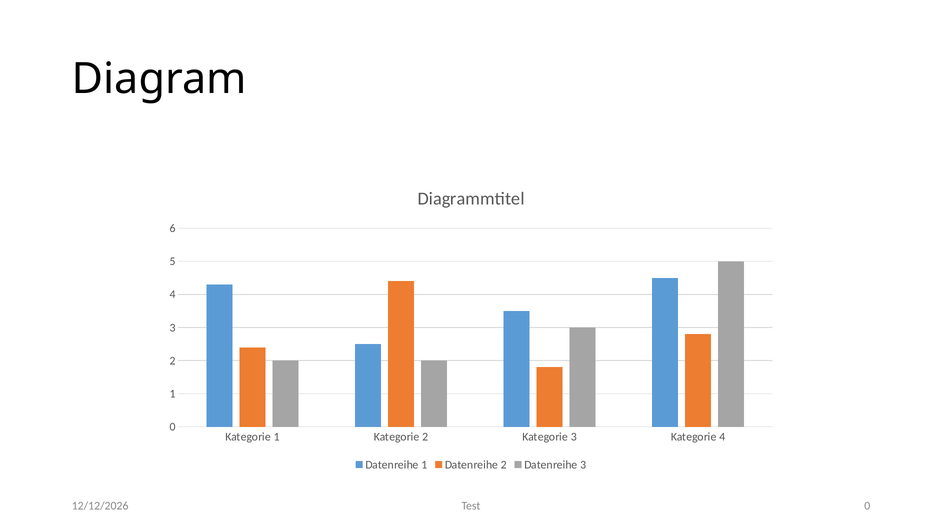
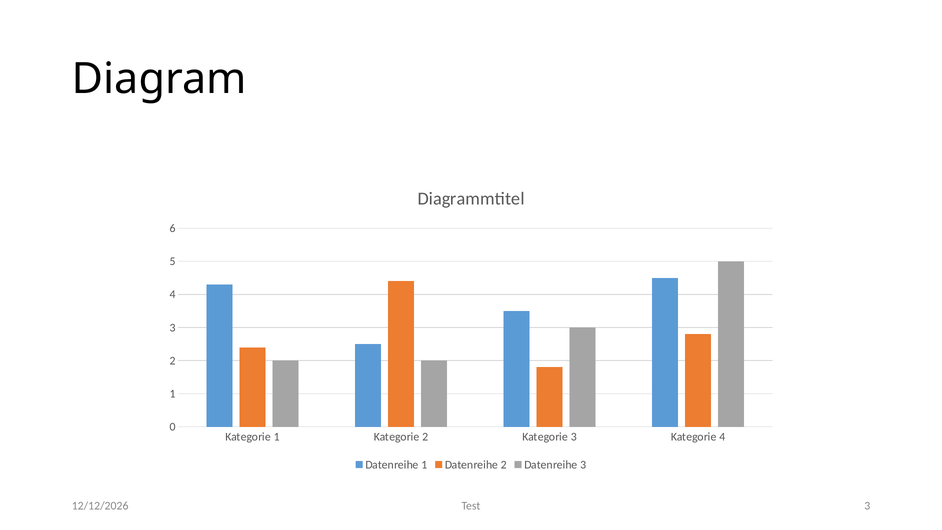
Test 0: 0 -> 3
